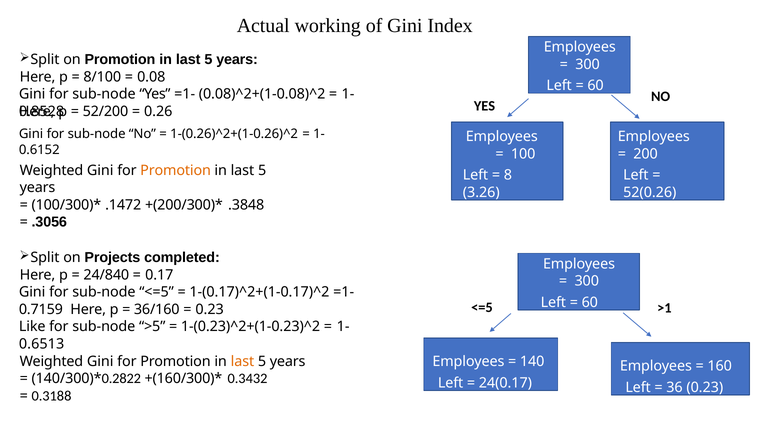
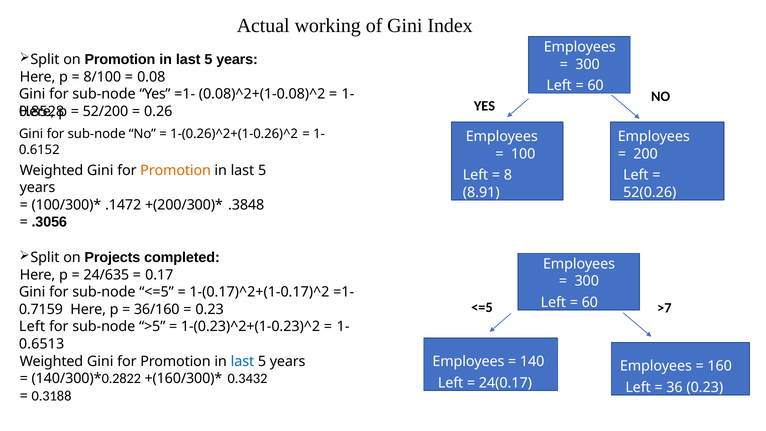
3.26: 3.26 -> 8.91
24/840: 24/840 -> 24/635
>1: >1 -> >7
Like at (32, 326): Like -> Left
last at (242, 361) colour: orange -> blue
